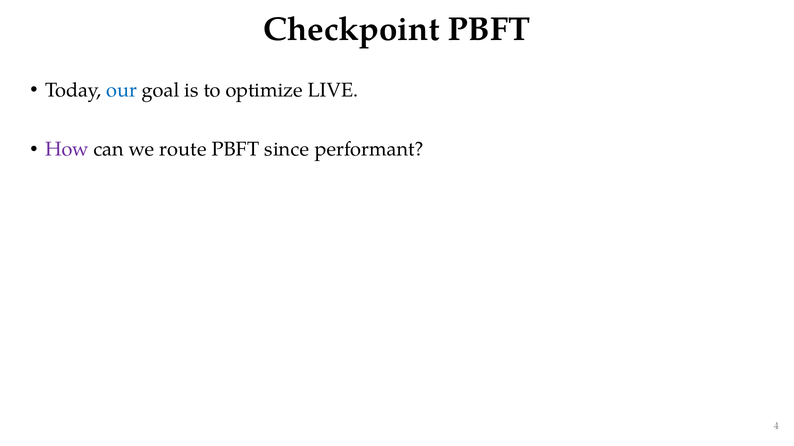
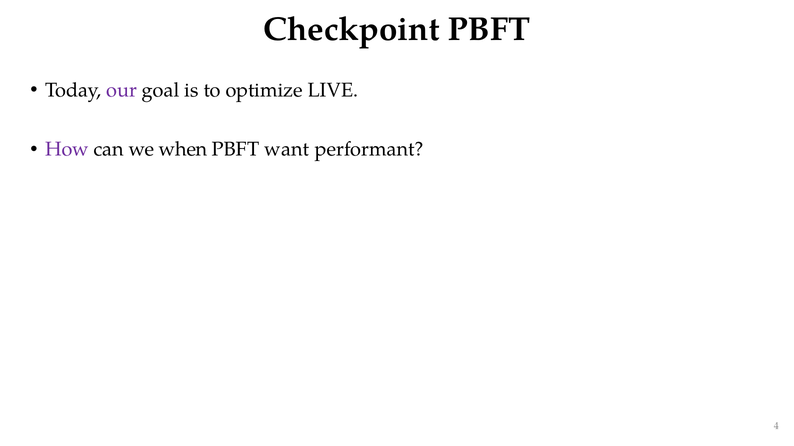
our colour: blue -> purple
route: route -> when
since: since -> want
